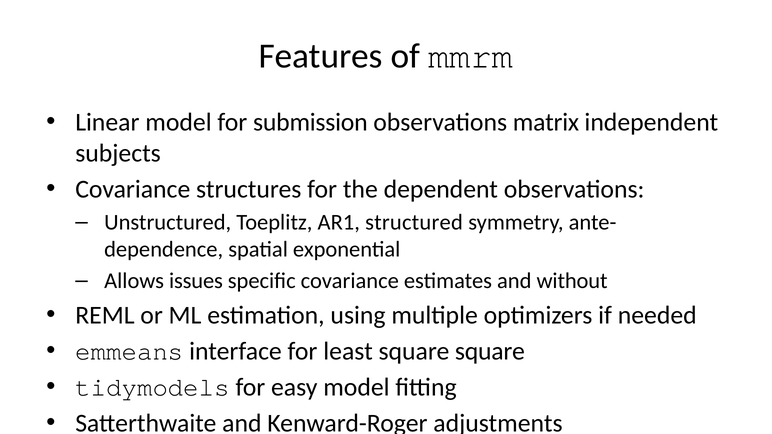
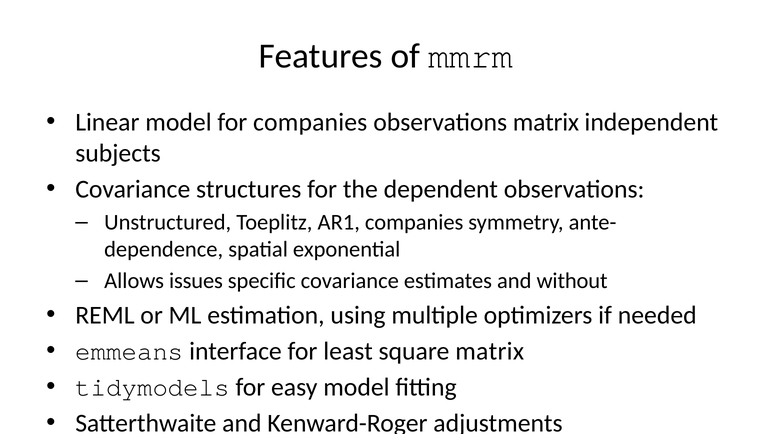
for submission: submission -> companies
AR1 structured: structured -> companies
square square: square -> matrix
